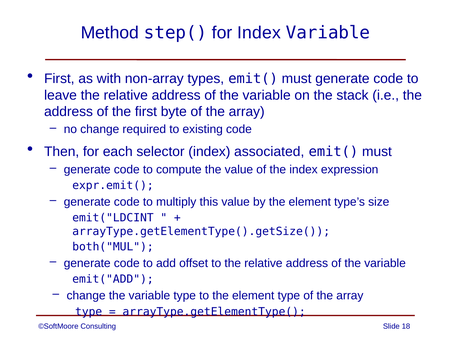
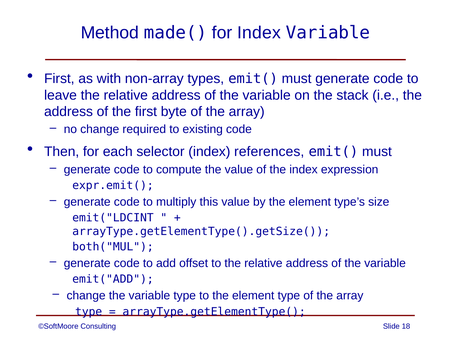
step(: step( -> made(
associated: associated -> references
